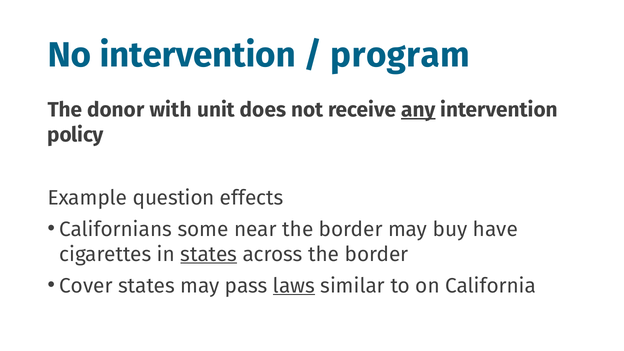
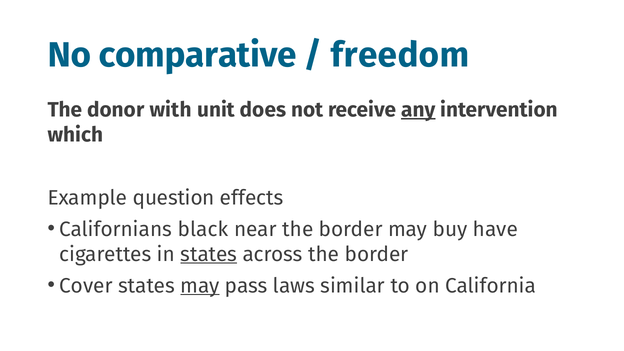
No intervention: intervention -> comparative
program: program -> freedom
policy: policy -> which
some: some -> black
may at (200, 286) underline: none -> present
laws underline: present -> none
